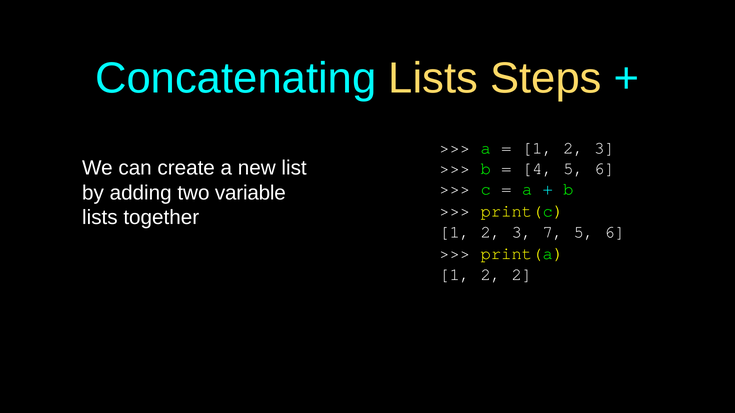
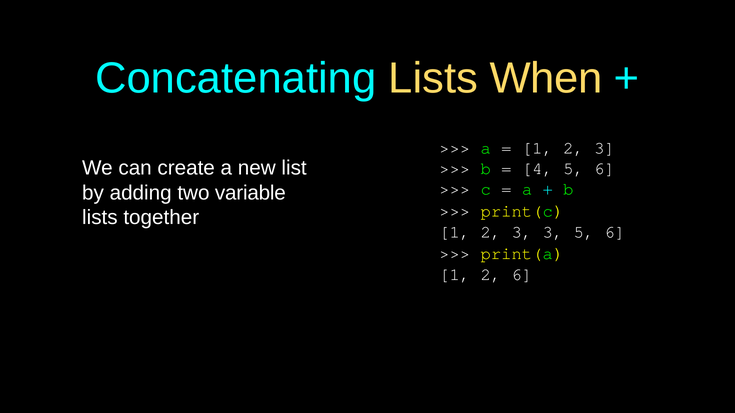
Steps: Steps -> When
3 7: 7 -> 3
2 2: 2 -> 6
